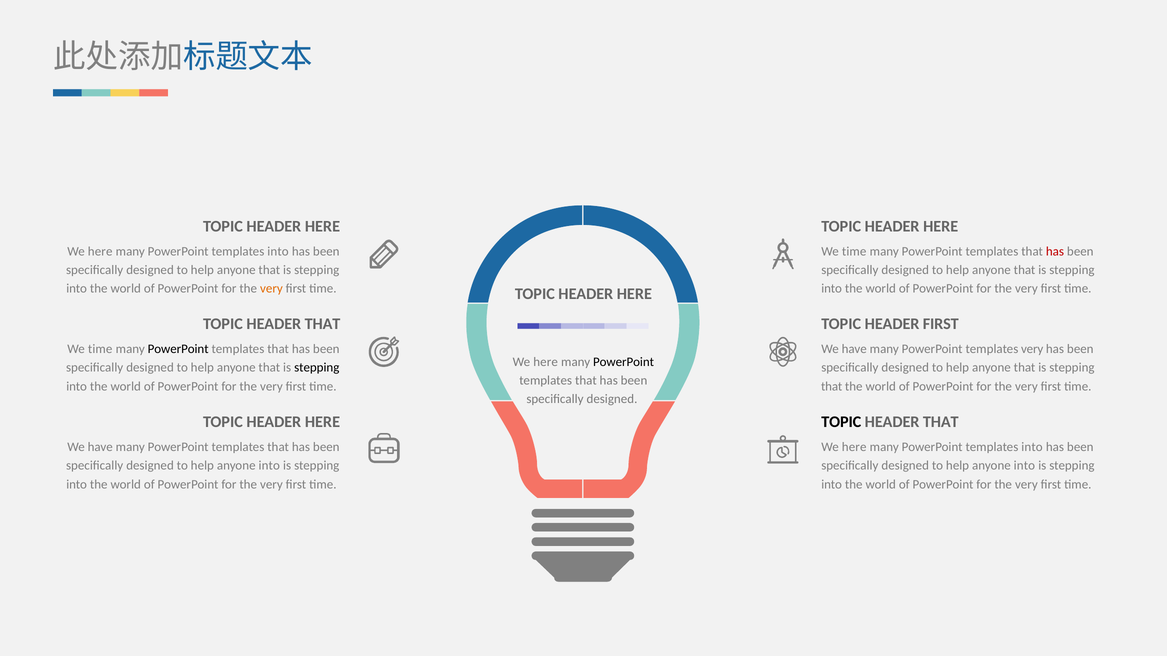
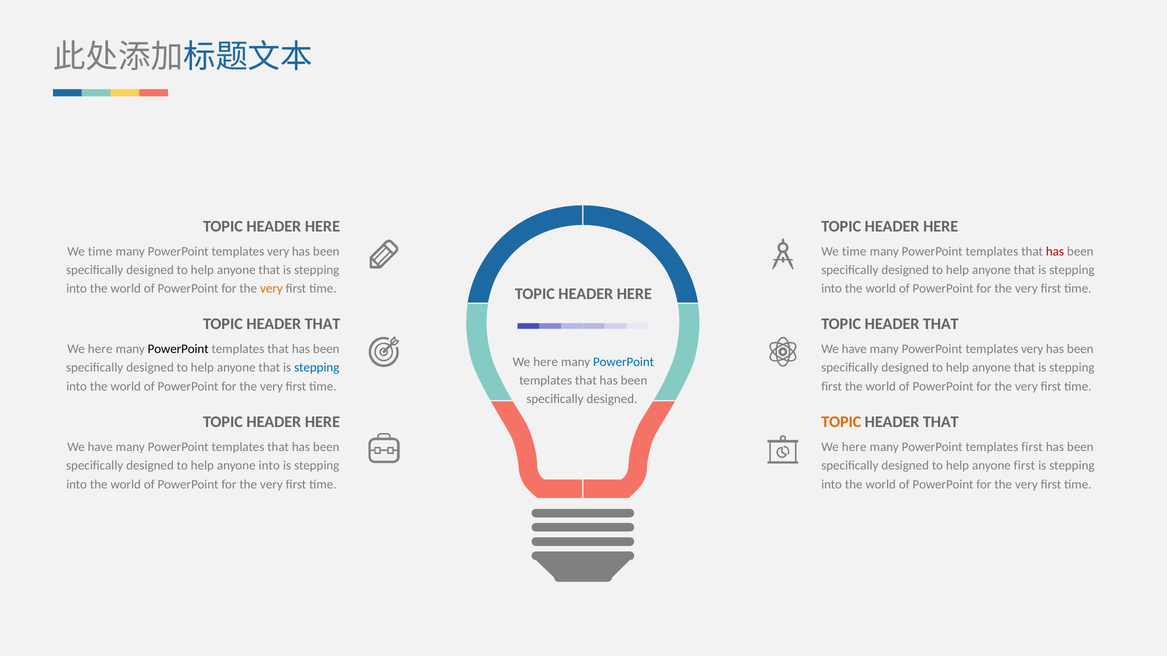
here at (100, 252): here -> time
into at (278, 252): into -> very
FIRST at (941, 324): FIRST -> THAT
time at (100, 349): time -> here
PowerPoint at (624, 362) colour: black -> blue
stepping at (317, 368) colour: black -> blue
that at (832, 387): that -> first
TOPIC at (841, 422) colour: black -> orange
into at (1032, 447): into -> first
into at (1024, 466): into -> first
